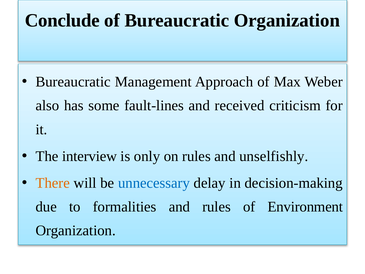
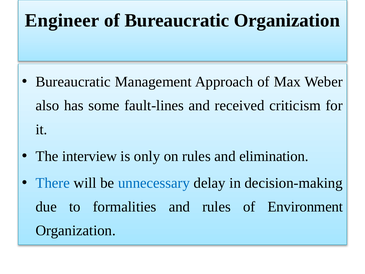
Conclude: Conclude -> Engineer
unselfishly: unselfishly -> elimination
There colour: orange -> blue
